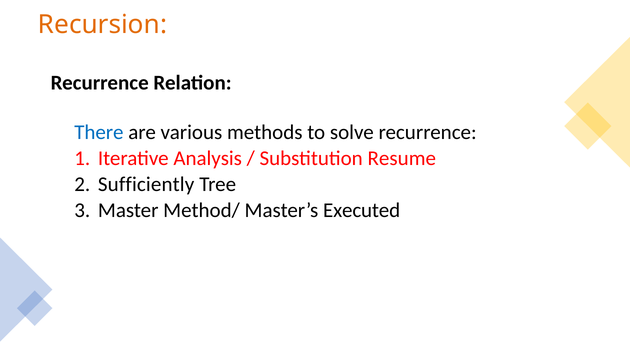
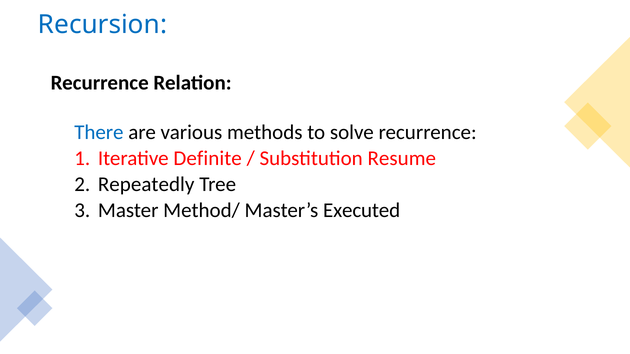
Recursion colour: orange -> blue
Analysis: Analysis -> Definite
Sufficiently: Sufficiently -> Repeatedly
